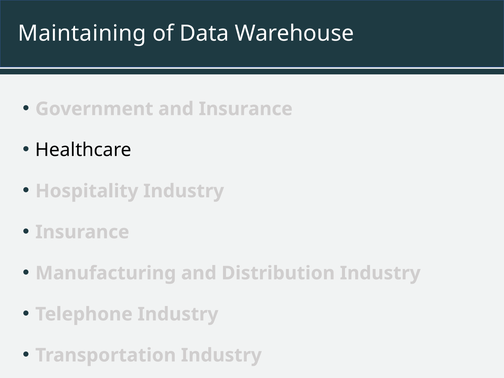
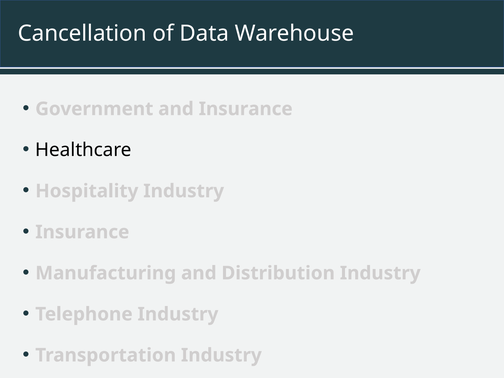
Maintaining: Maintaining -> Cancellation
